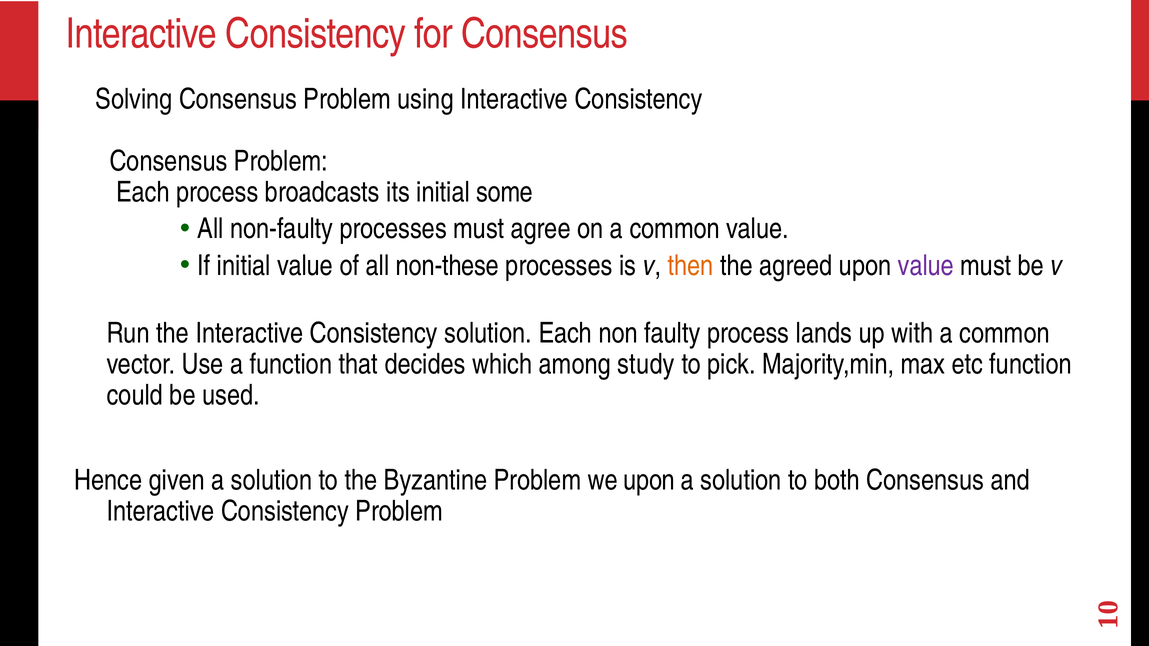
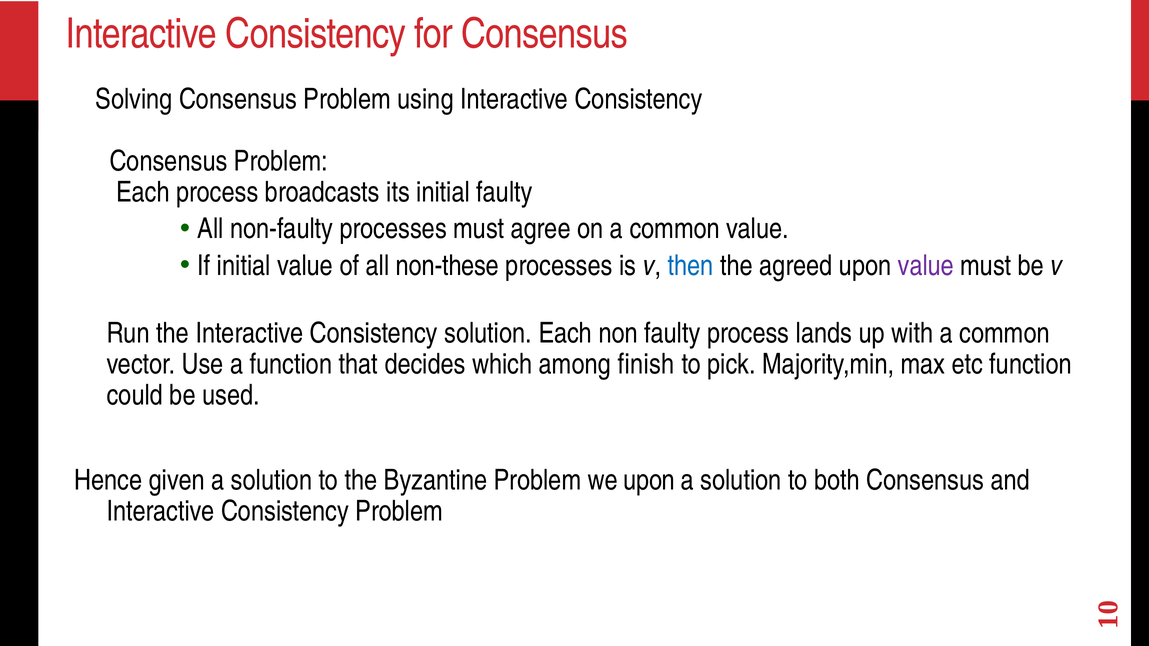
initial some: some -> faulty
then colour: orange -> blue
study: study -> finish
